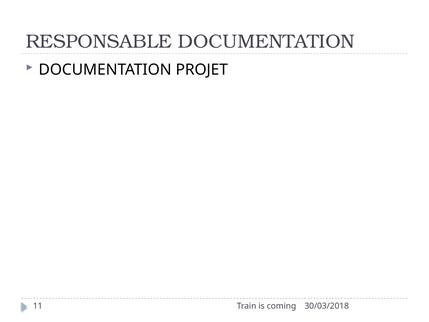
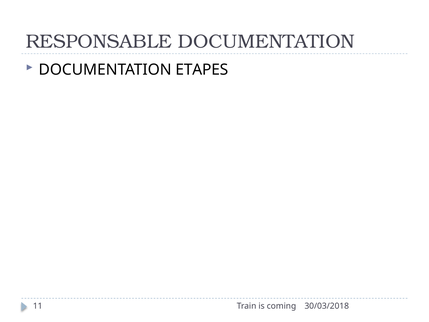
PROJET: PROJET -> ETAPES
